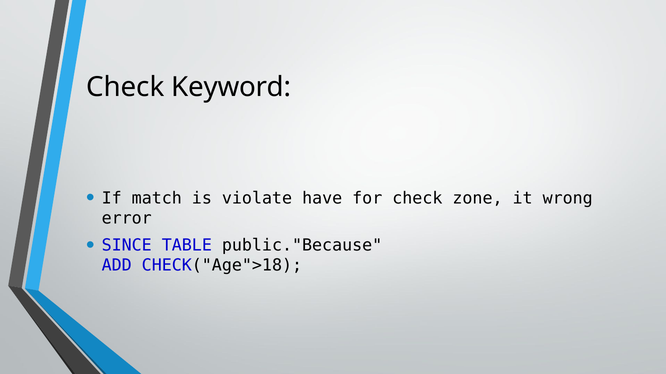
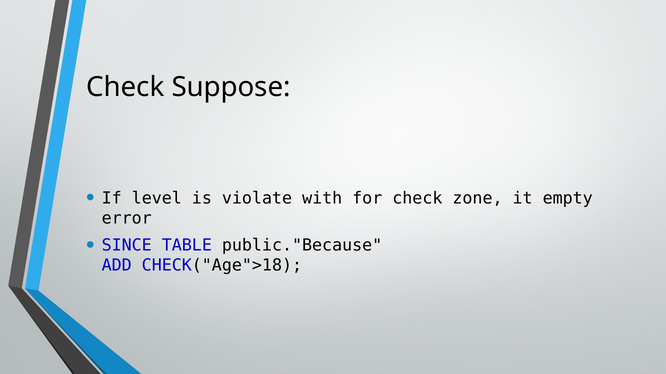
Keyword: Keyword -> Suppose
match: match -> level
have: have -> with
wrong: wrong -> empty
